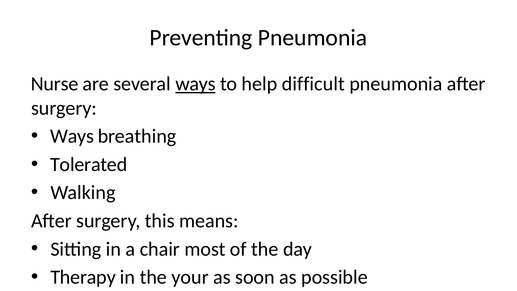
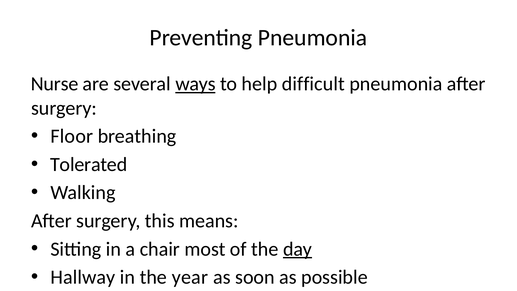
Ways at (72, 136): Ways -> Floor
day underline: none -> present
Therapy: Therapy -> Hallway
your: your -> year
